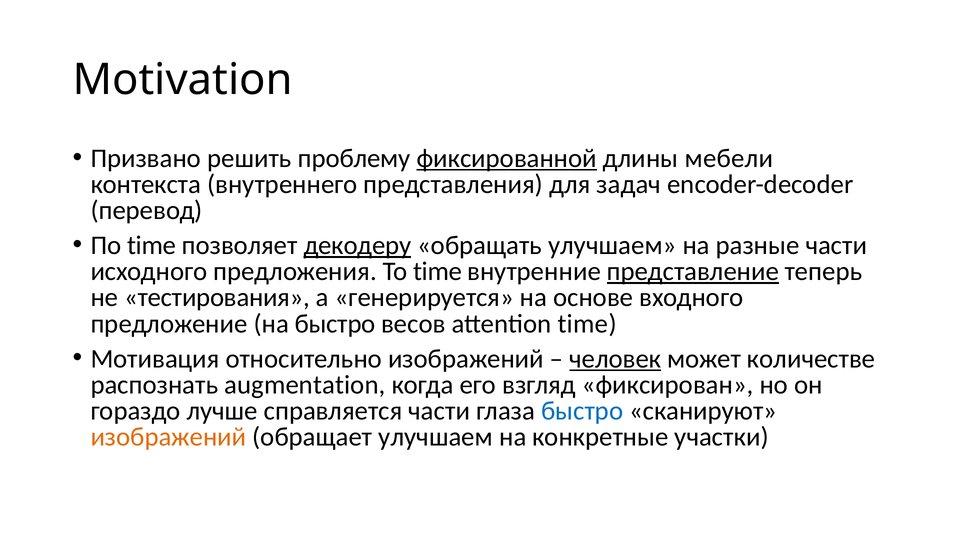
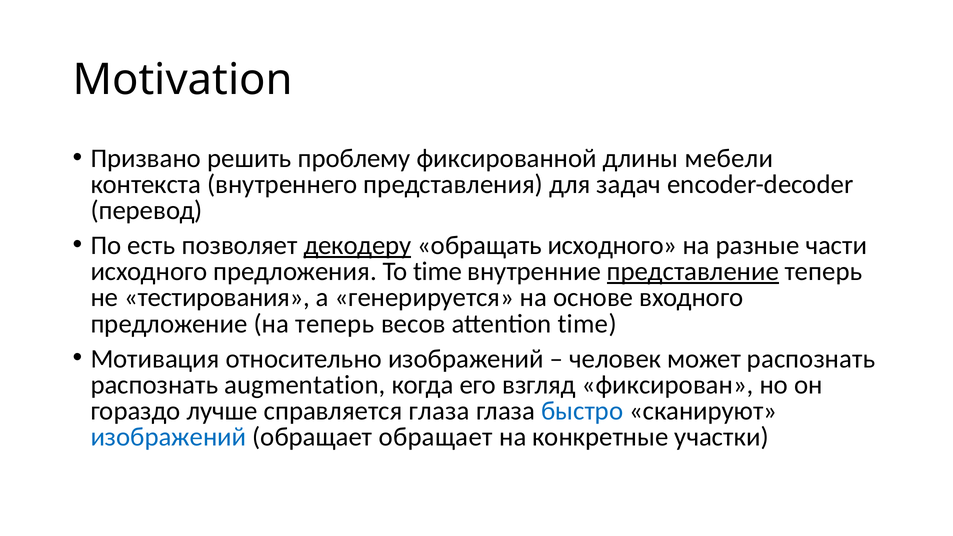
фиксированной underline: present -> none
По time: time -> есть
обращать улучшаем: улучшаем -> исходного
на быстро: быстро -> теперь
человек underline: present -> none
может количестве: количестве -> распознать
справляется части: части -> глаза
изображений at (168, 437) colour: orange -> blue
обращает улучшаем: улучшаем -> обращает
